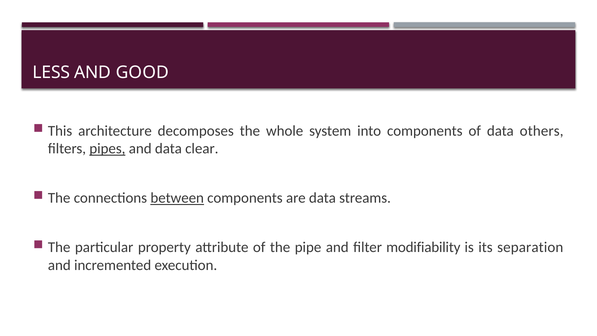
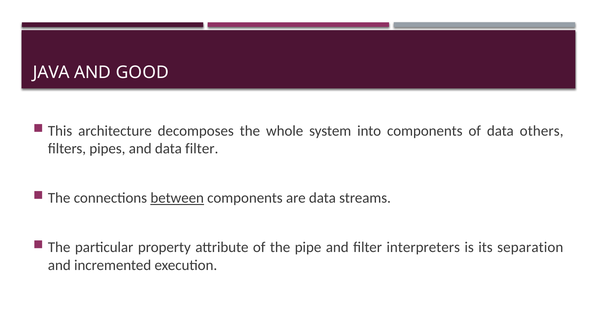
LESS: LESS -> JAVA
pipes underline: present -> none
data clear: clear -> filter
modifiability: modifiability -> interpreters
